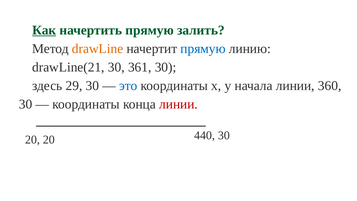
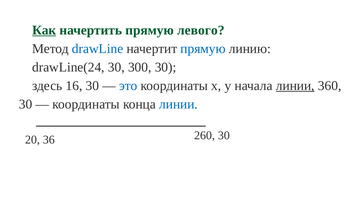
залить: залить -> левого
drawLine colour: orange -> blue
drawLine(21: drawLine(21 -> drawLine(24
361: 361 -> 300
29: 29 -> 16
линии at (295, 86) underline: none -> present
линии at (178, 104) colour: red -> blue
440: 440 -> 260
20 20: 20 -> 36
